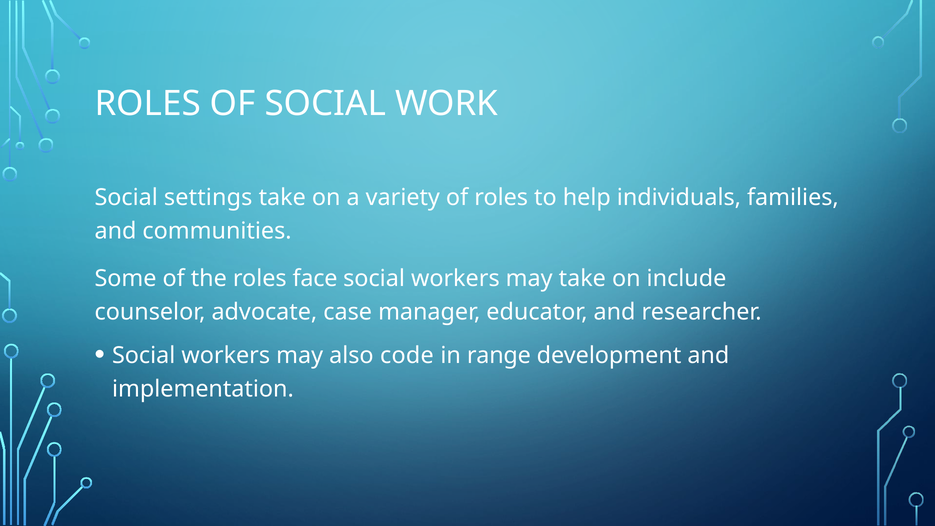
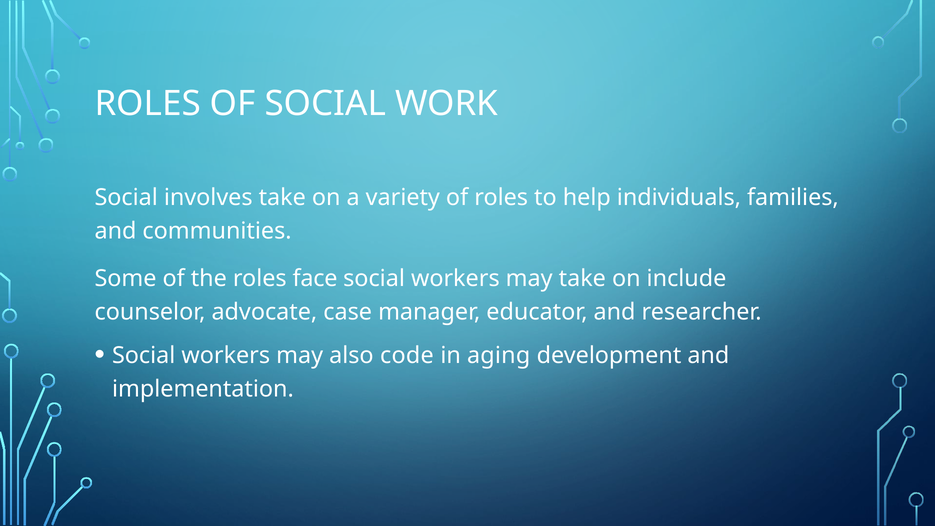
settings: settings -> involves
range: range -> aging
